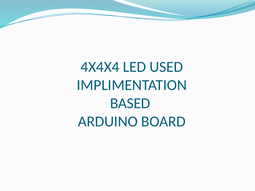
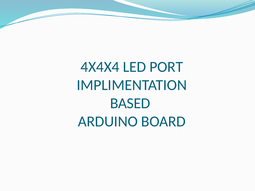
USED: USED -> PORT
